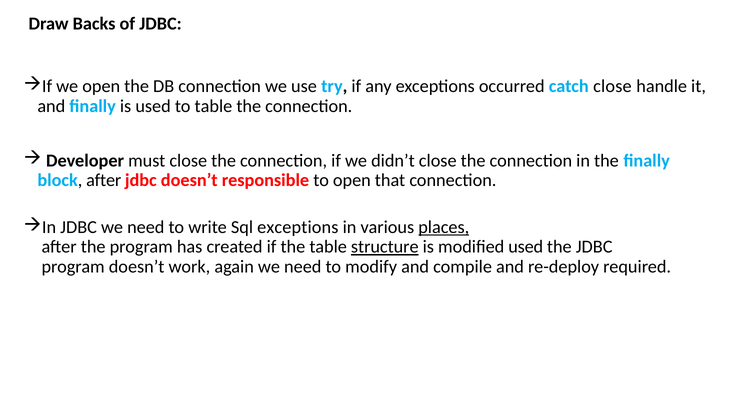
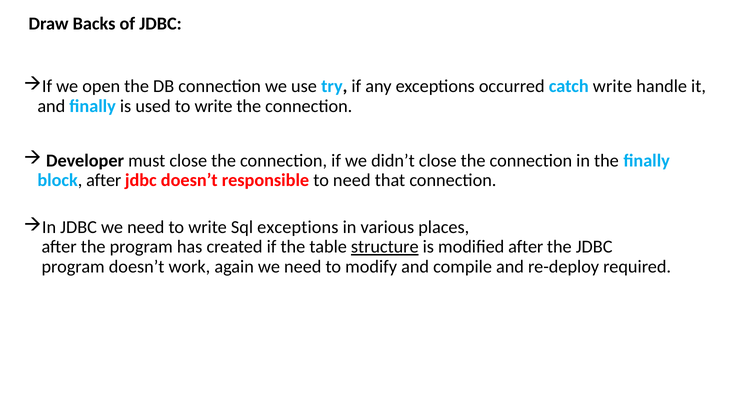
catch close: close -> write
used to table: table -> write
to open: open -> need
places underline: present -> none
modified used: used -> after
